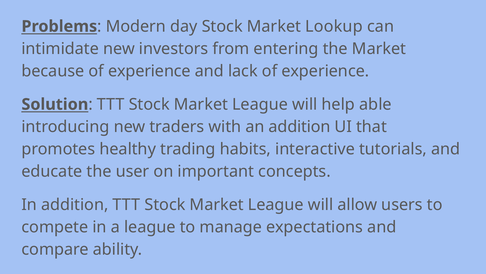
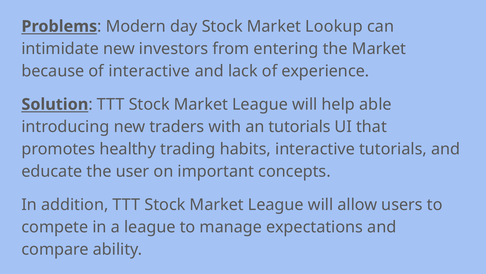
because of experience: experience -> interactive
an addition: addition -> tutorials
